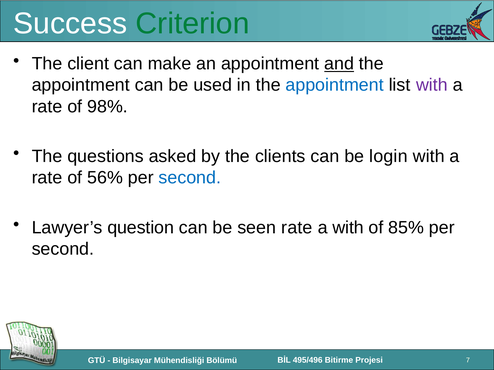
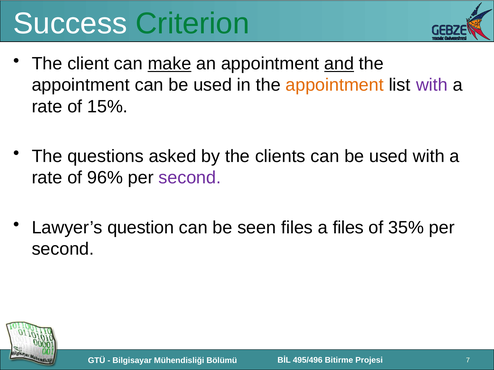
make underline: none -> present
appointment at (335, 85) colour: blue -> orange
98%: 98% -> 15%
clients can be login: login -> used
56%: 56% -> 96%
second at (190, 178) colour: blue -> purple
seen rate: rate -> files
a with: with -> files
85%: 85% -> 35%
